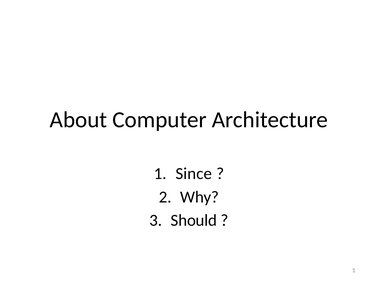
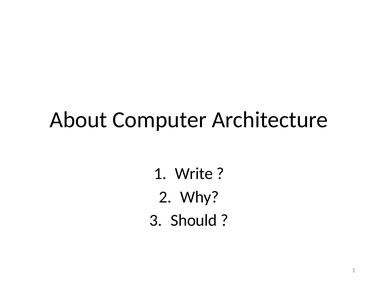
Since: Since -> Write
